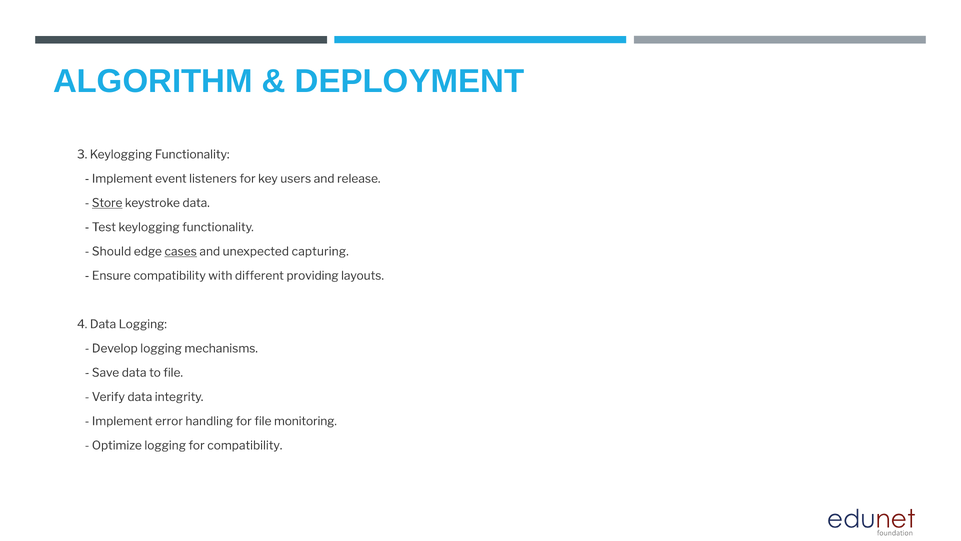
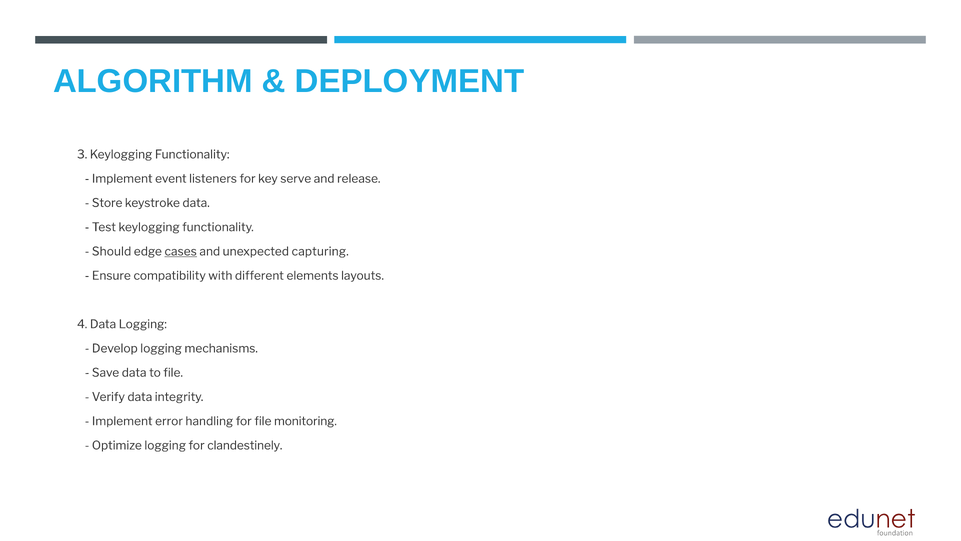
users: users -> serve
Store underline: present -> none
providing: providing -> elements
for compatibility: compatibility -> clandestinely
